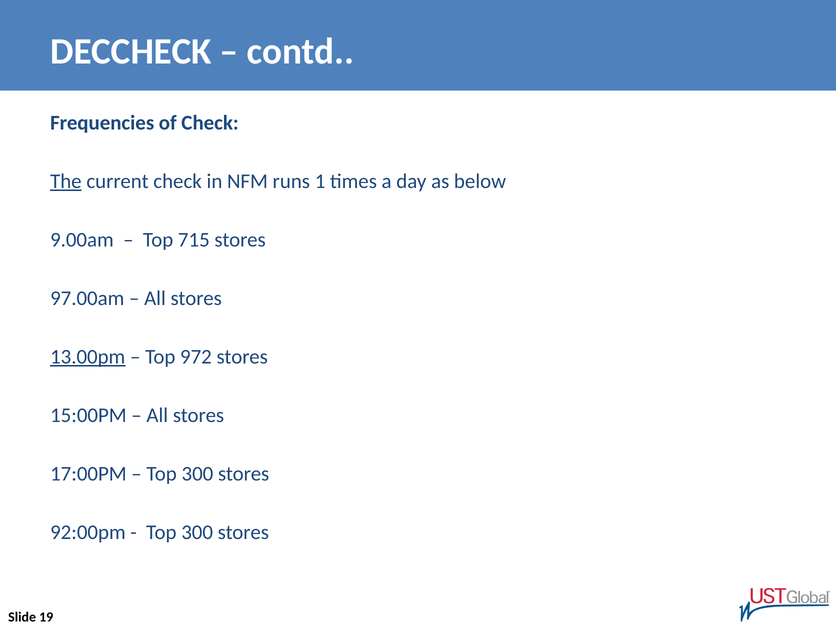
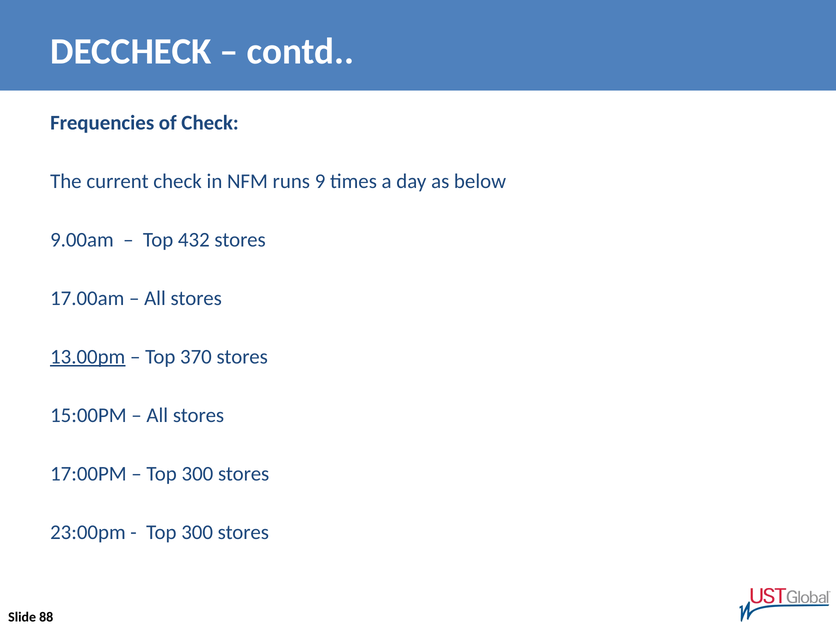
The underline: present -> none
1: 1 -> 9
715: 715 -> 432
97.00am: 97.00am -> 17.00am
972: 972 -> 370
92:00pm: 92:00pm -> 23:00pm
19: 19 -> 88
